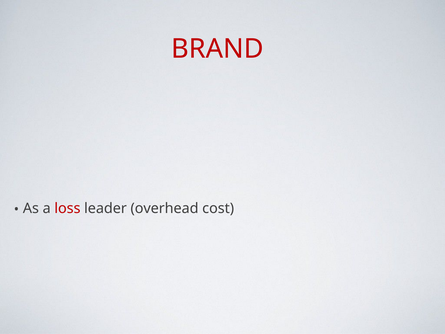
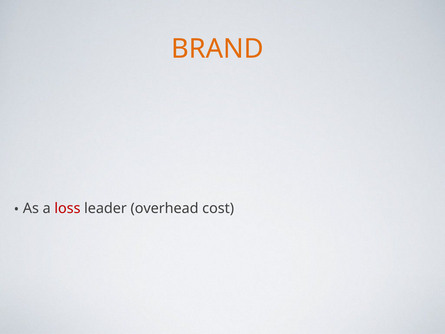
BRAND colour: red -> orange
